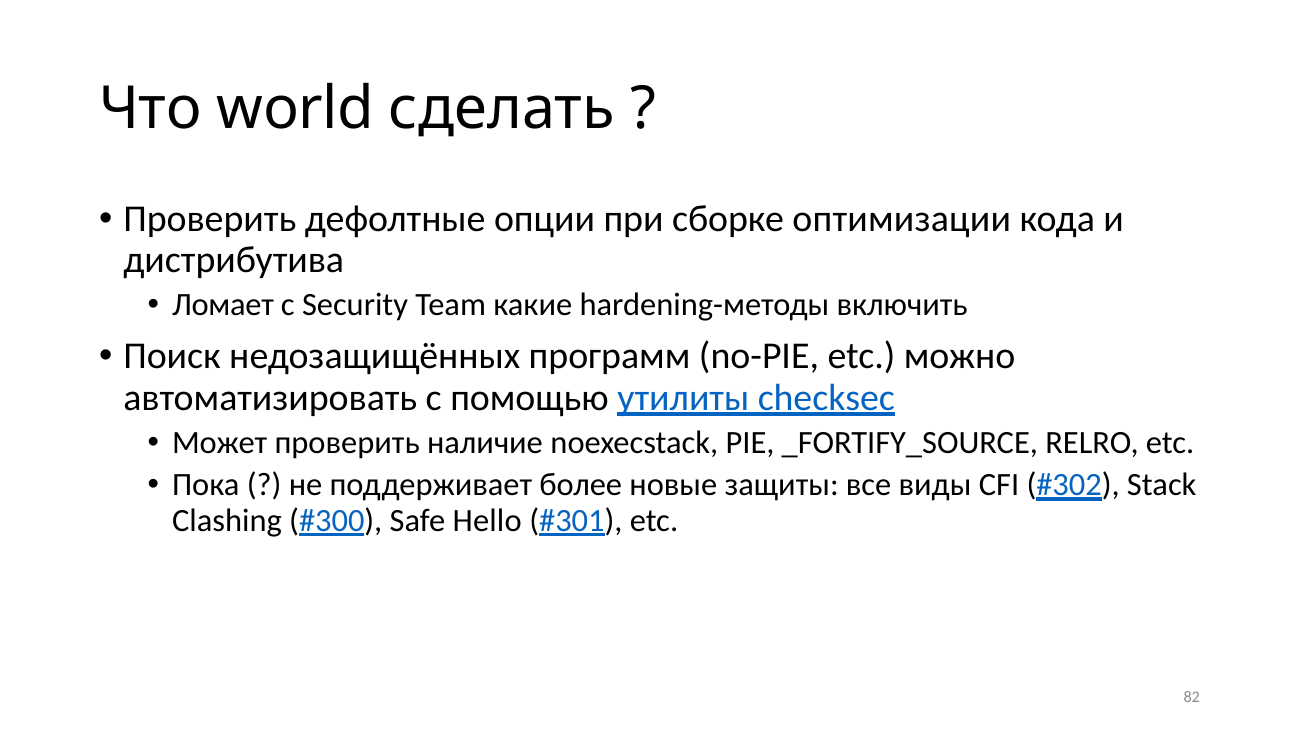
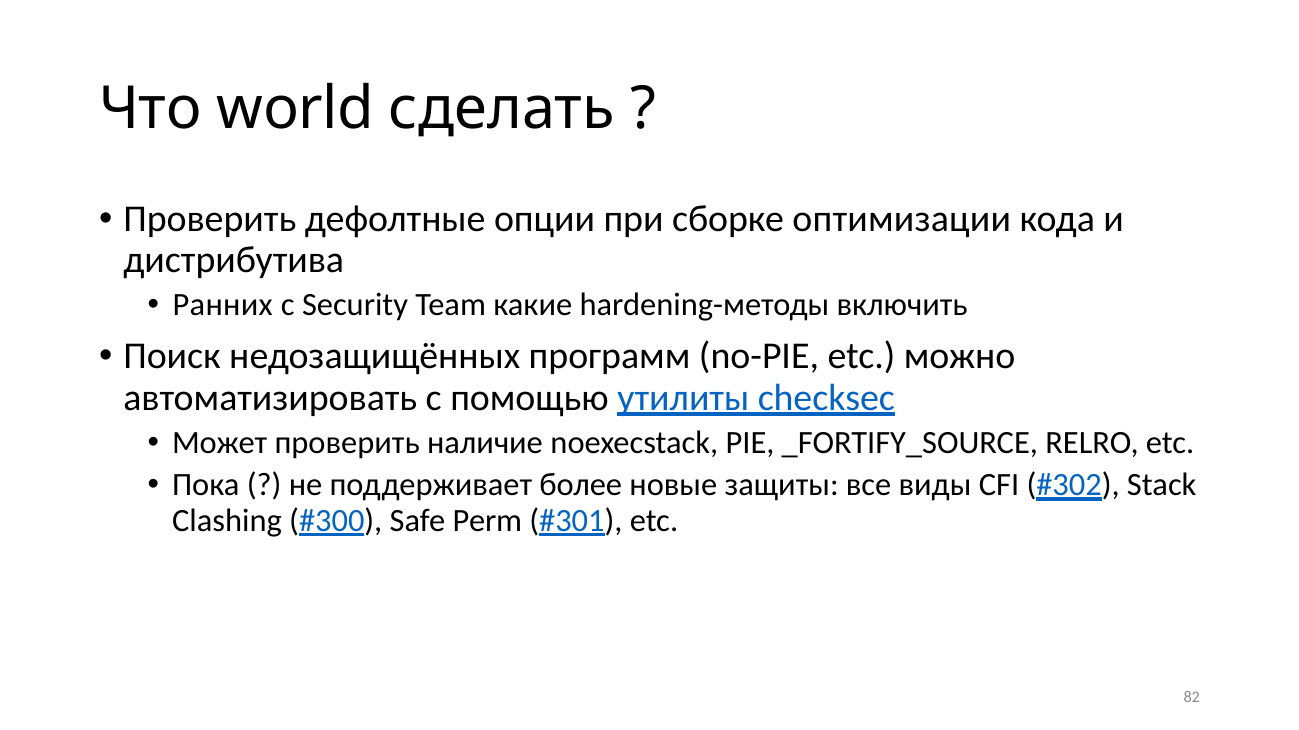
Ломает: Ломает -> Ранних
Hello: Hello -> Perm
